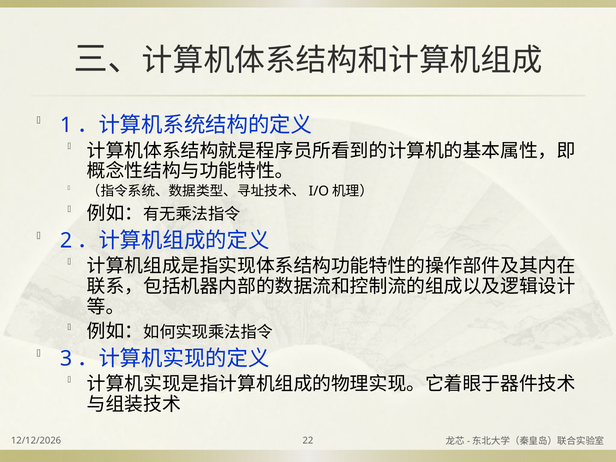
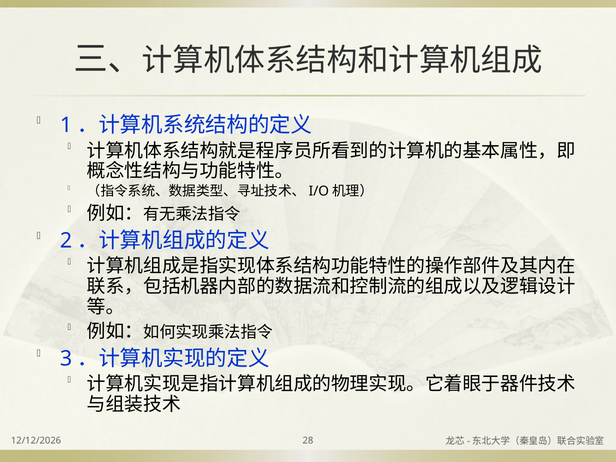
22: 22 -> 28
